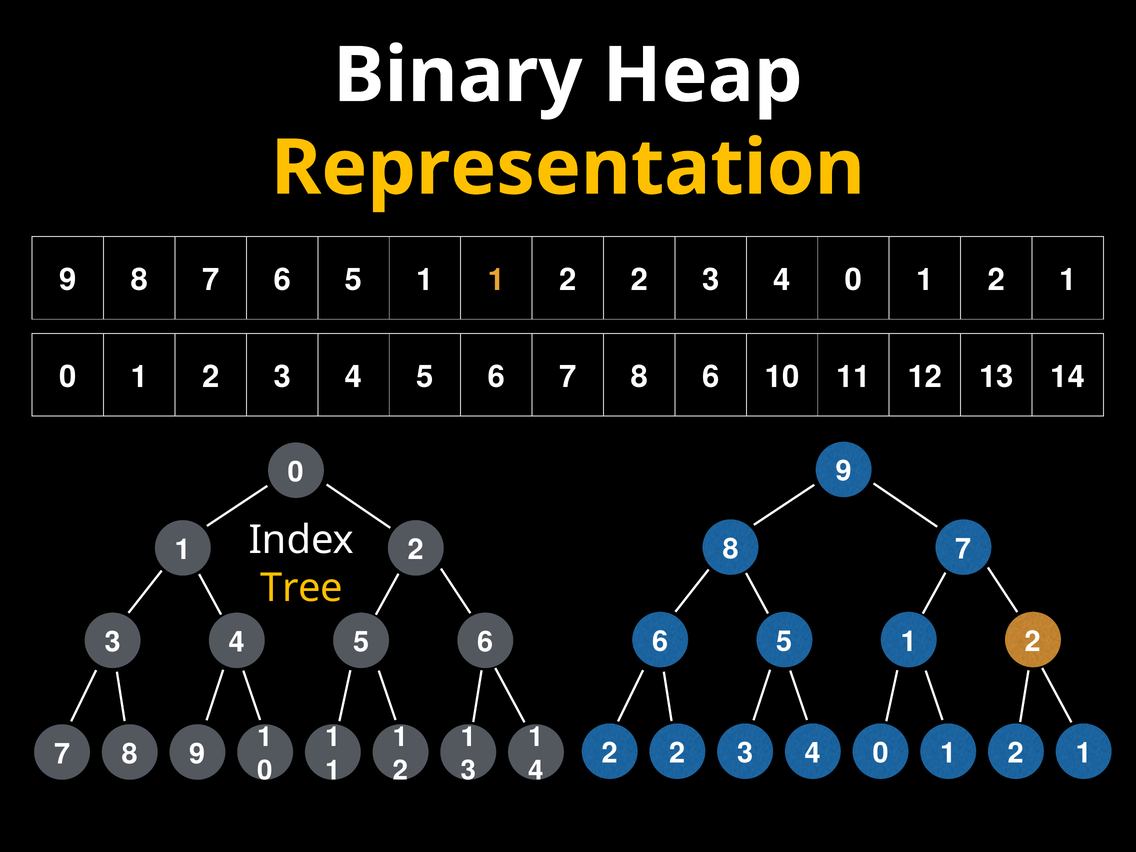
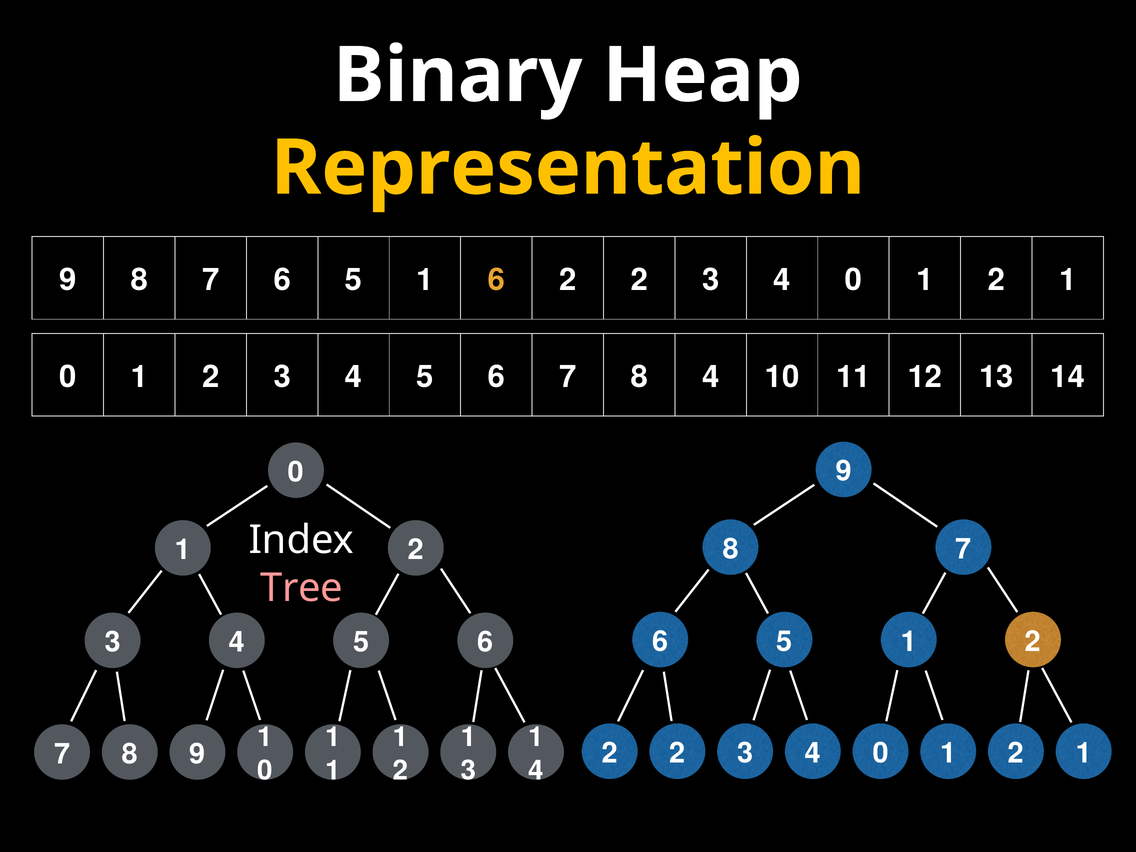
5 1 1: 1 -> 6
8 6: 6 -> 4
Tree colour: yellow -> pink
